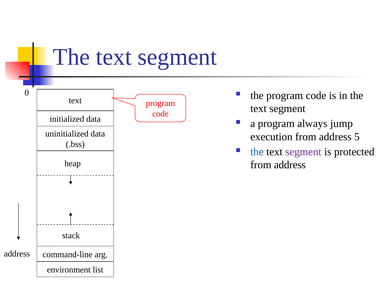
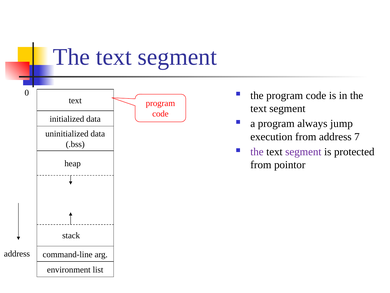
5: 5 -> 7
the at (257, 152) colour: blue -> purple
address at (290, 165): address -> pointor
